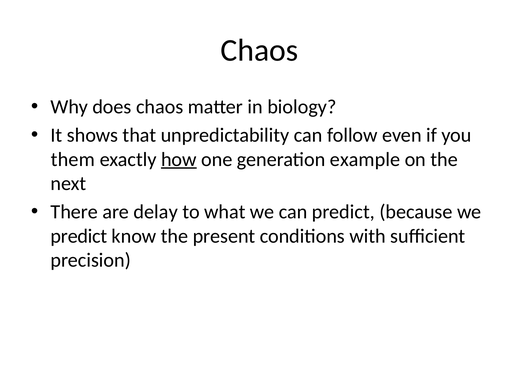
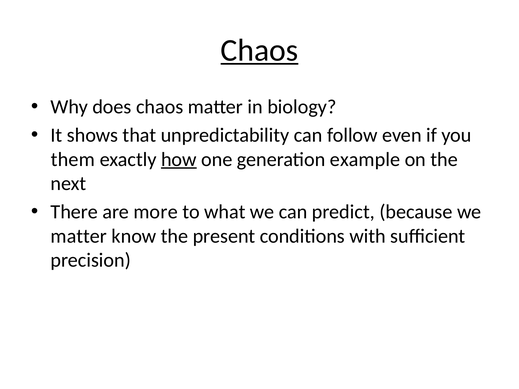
Chaos at (259, 50) underline: none -> present
delay: delay -> more
predict at (79, 236): predict -> matter
